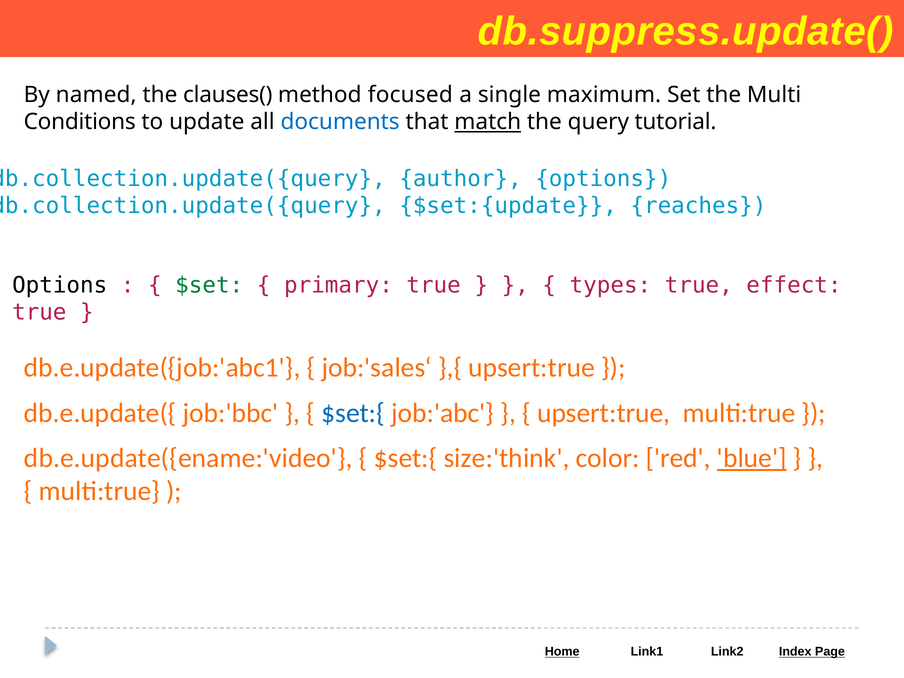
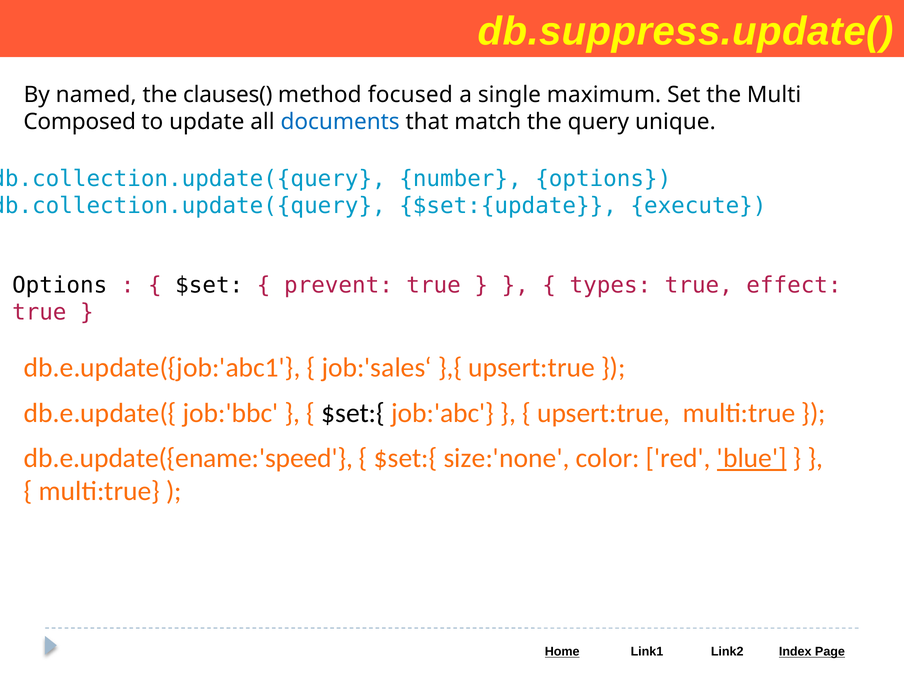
Conditions: Conditions -> Composed
match underline: present -> none
tutorial: tutorial -> unique
author: author -> number
reaches: reaches -> execute
$set colour: green -> black
primary: primary -> prevent
$set:{ at (353, 413) colour: blue -> black
db.e.update({ename:'video: db.e.update({ename:'video -> db.e.update({ename:'speed
size:'think: size:'think -> size:'none
